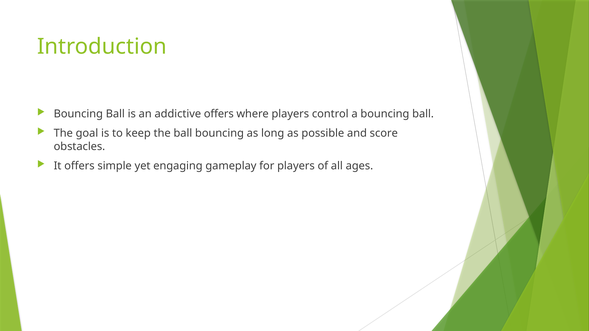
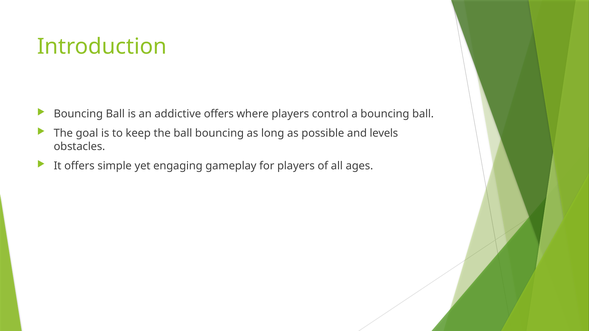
score: score -> levels
